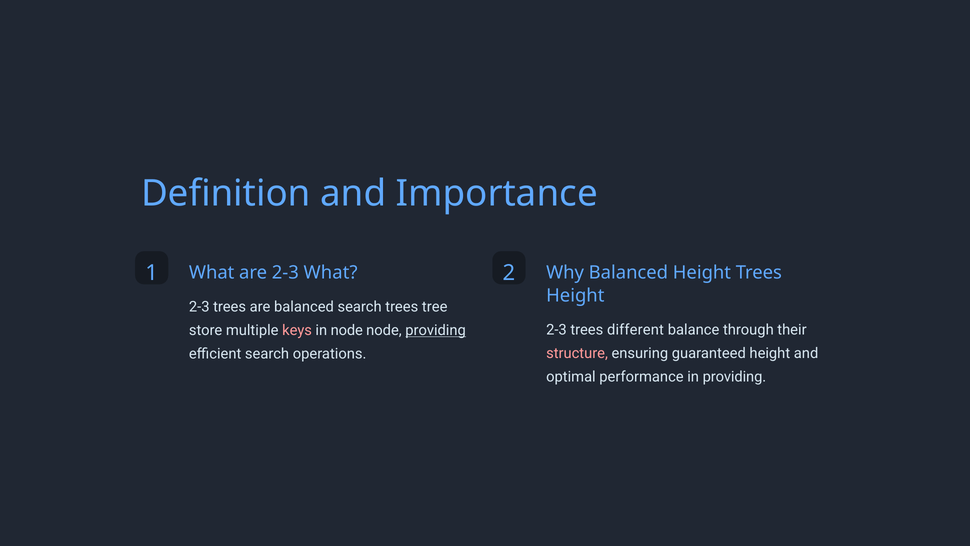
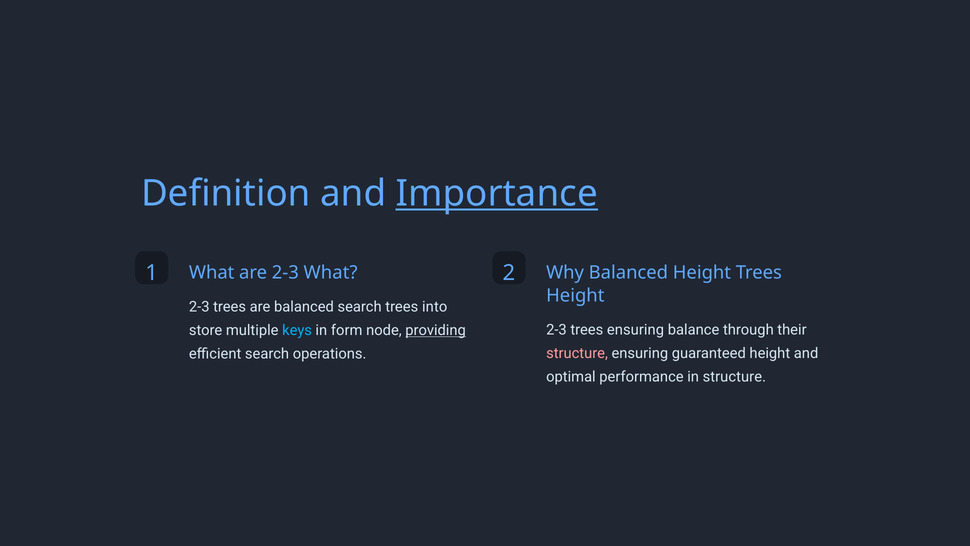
Importance underline: none -> present
tree: tree -> into
trees different: different -> ensuring
keys colour: pink -> light blue
in node: node -> form
in providing: providing -> structure
